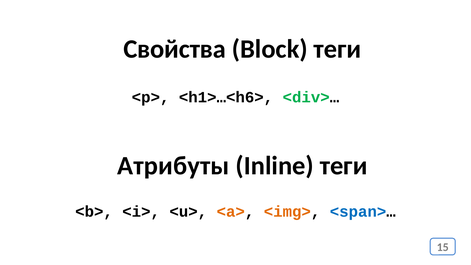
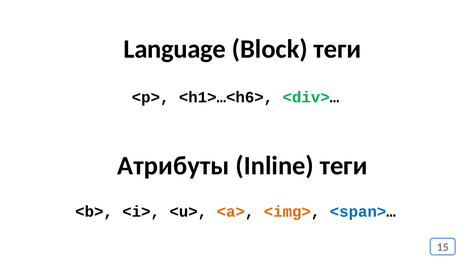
Свойства: Свойства -> Language
